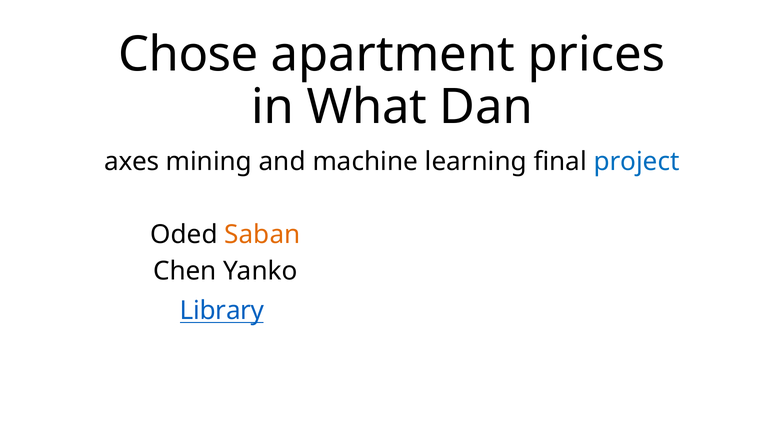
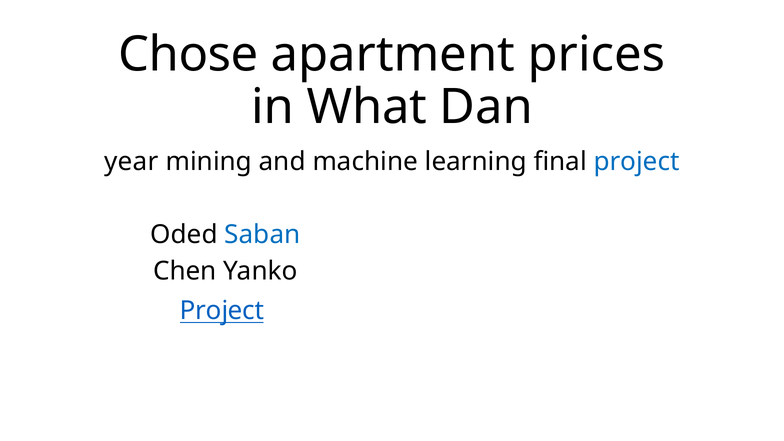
axes: axes -> year
Saban colour: orange -> blue
Library at (222, 311): Library -> Project
